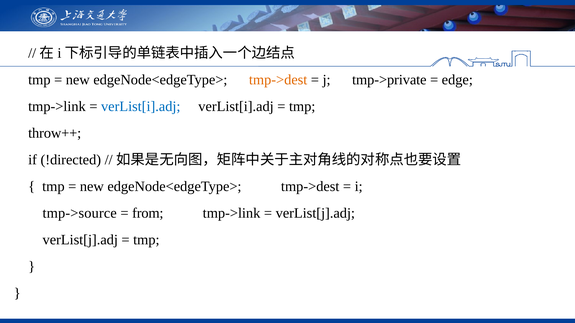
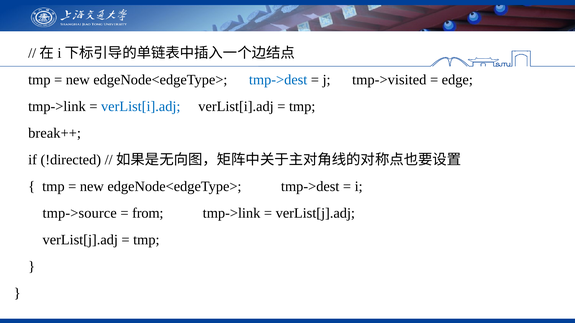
tmp->dest at (278, 80) colour: orange -> blue
tmp->private: tmp->private -> tmp->visited
throw++: throw++ -> break++
